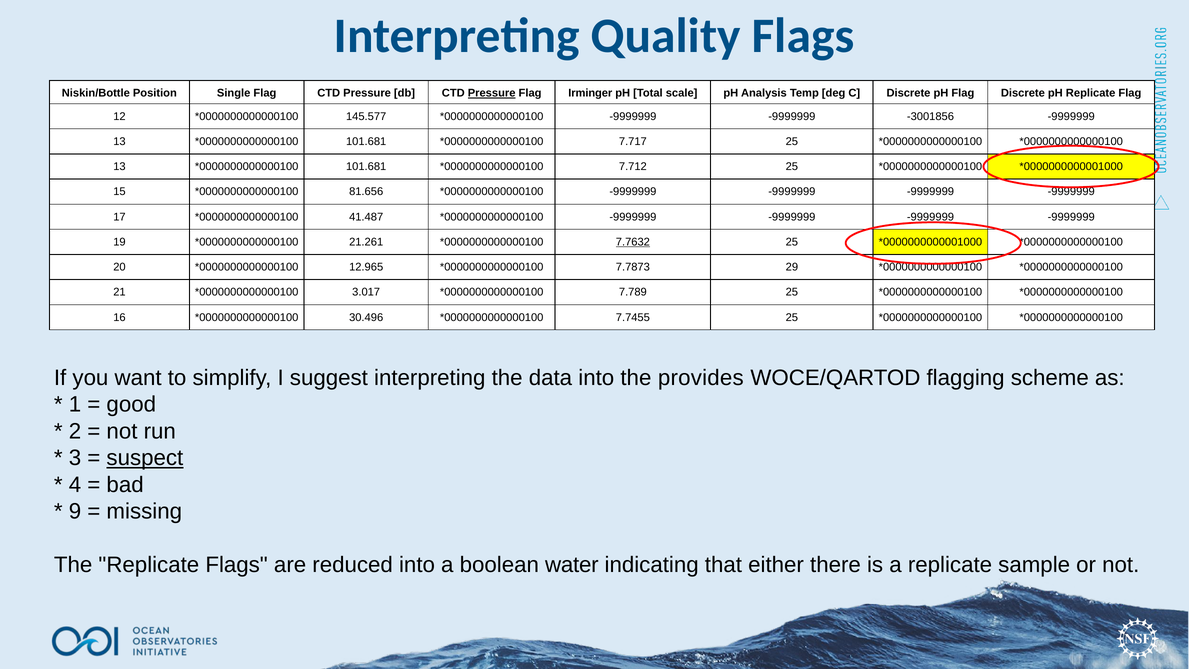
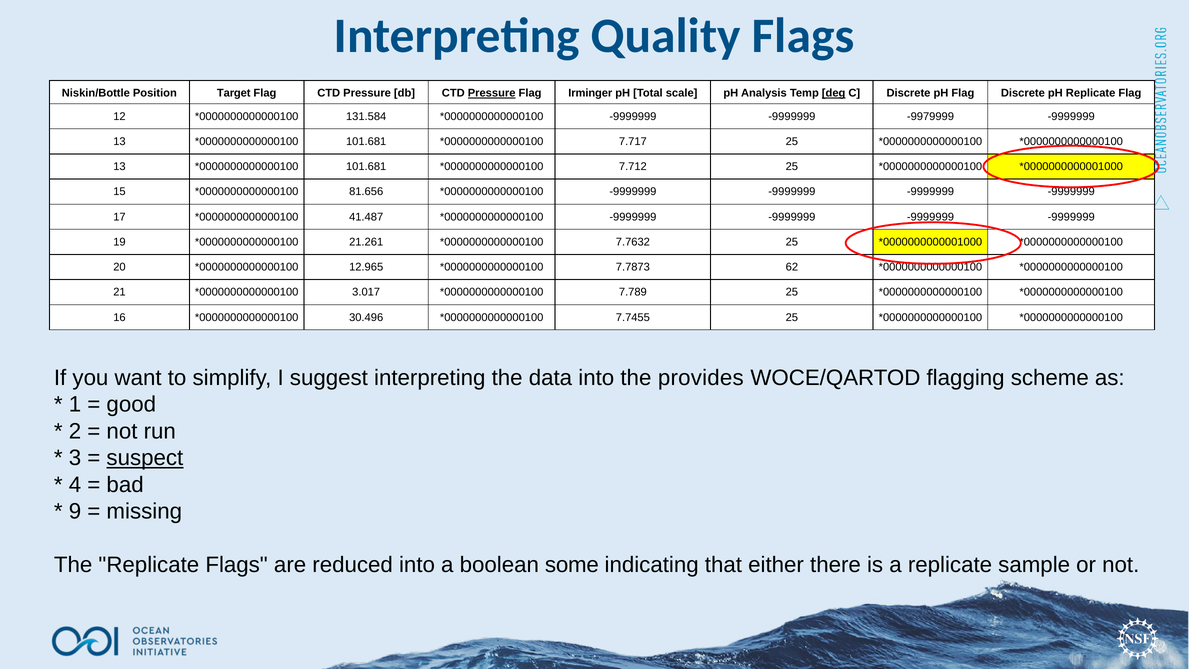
Single: Single -> Target
deg underline: none -> present
145.577: 145.577 -> 131.584
-3001856: -3001856 -> -9979999
7.7632 underline: present -> none
29: 29 -> 62
water: water -> some
